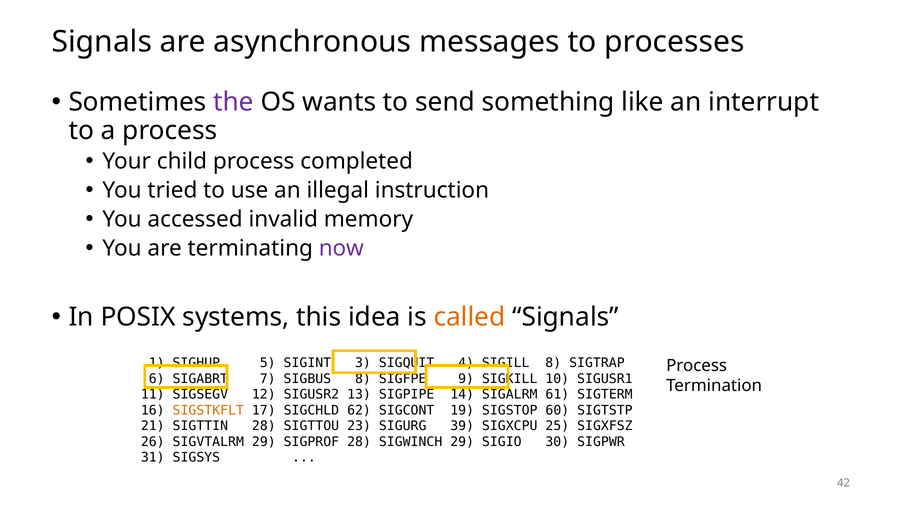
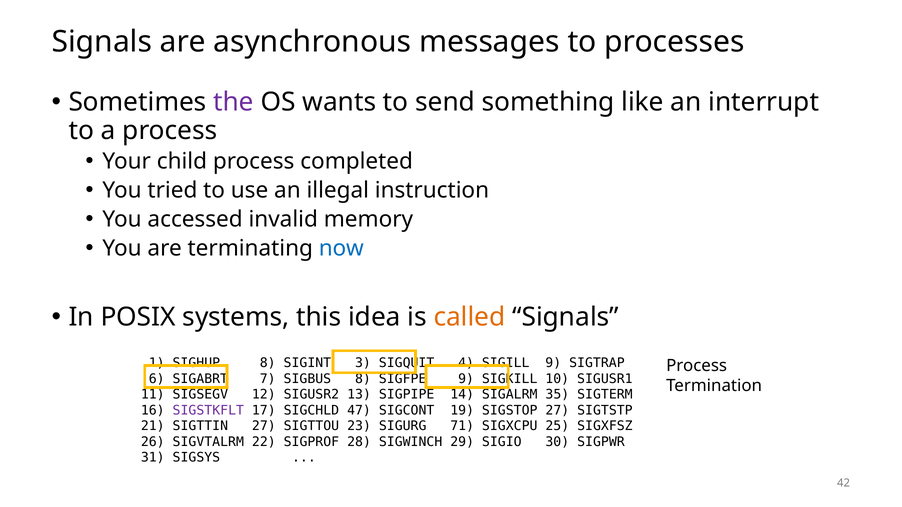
now colour: purple -> blue
5 at (268, 363): 5 -> 8
8 at (553, 363): 8 -> 9
61: 61 -> 35
SIGSTKFLT colour: orange -> purple
62: 62 -> 47
SIGSTOP 60: 60 -> 27
SIGTTIN 28: 28 -> 27
39: 39 -> 71
SIGVTALRM 29: 29 -> 22
